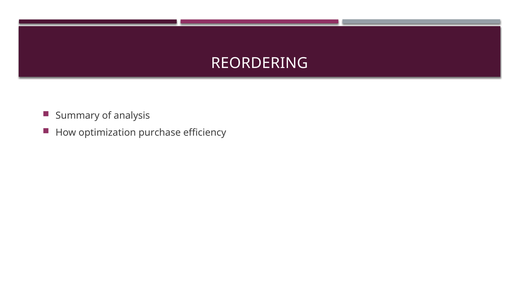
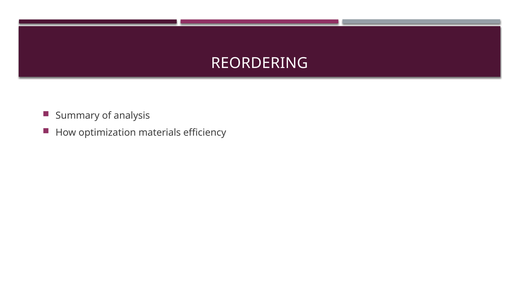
purchase: purchase -> materials
